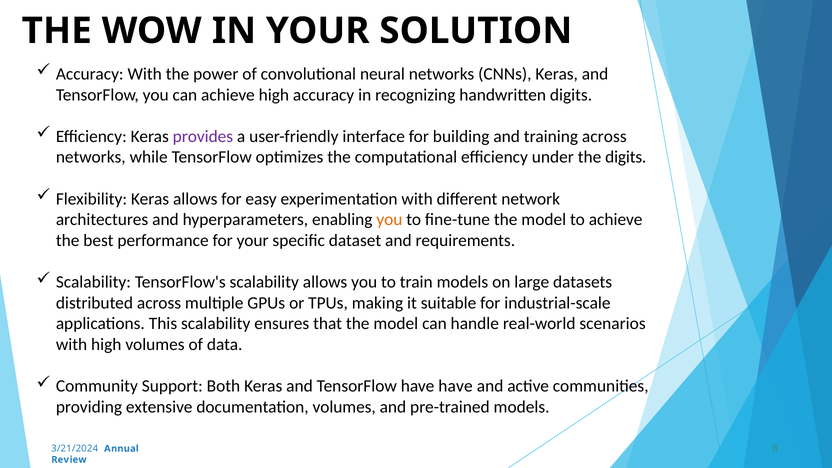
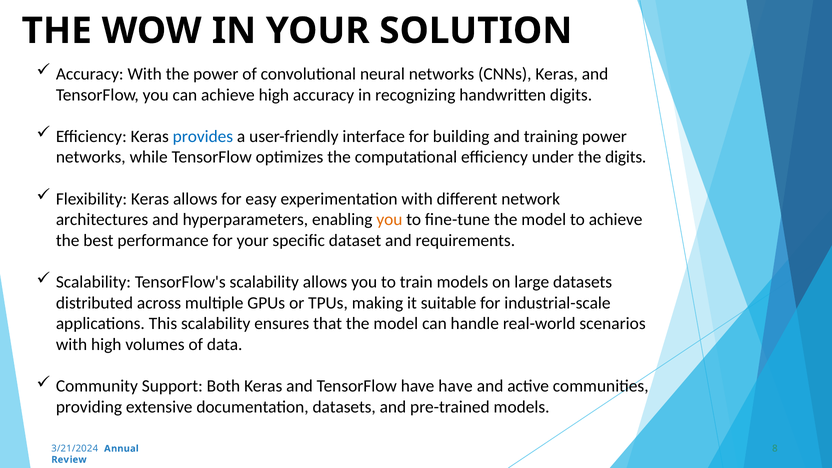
provides colour: purple -> blue
training across: across -> power
documentation volumes: volumes -> datasets
